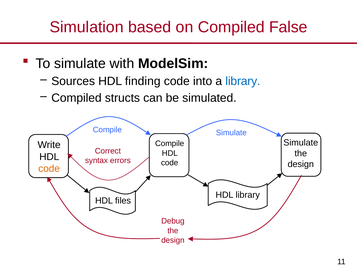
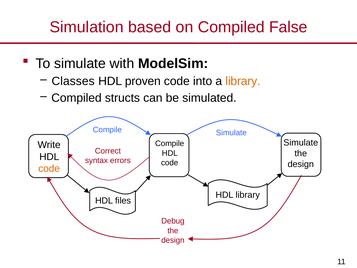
Sources: Sources -> Classes
finding: finding -> proven
library at (243, 81) colour: blue -> orange
